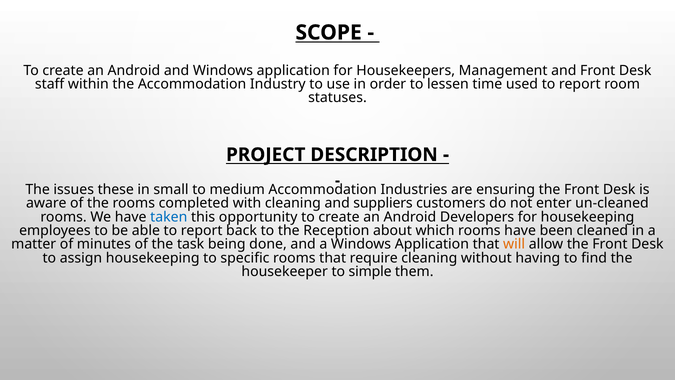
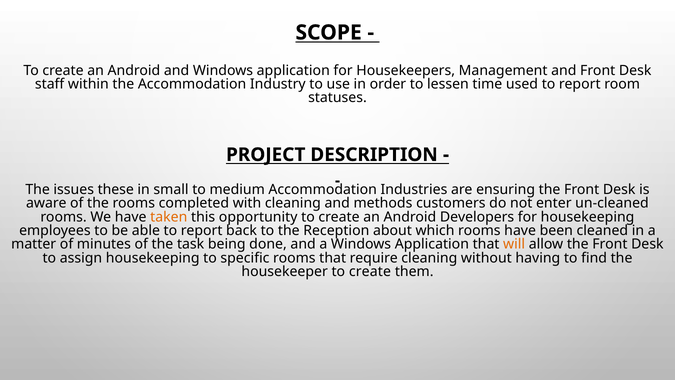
suppliers: suppliers -> methods
taken colour: blue -> orange
housekeeper to simple: simple -> create
